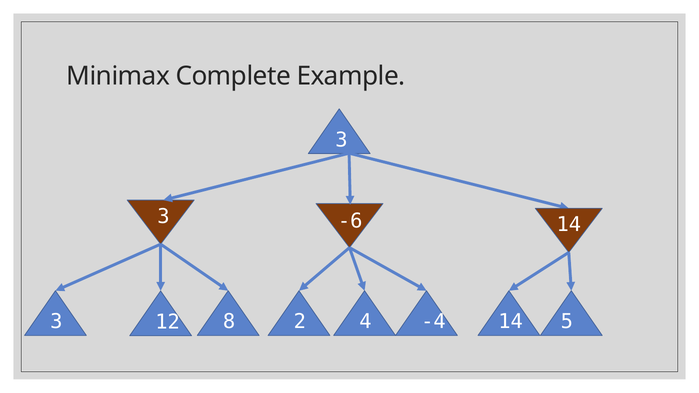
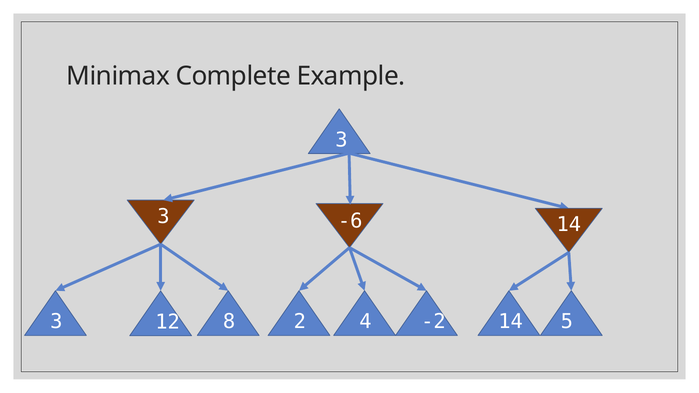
-4: -4 -> -2
